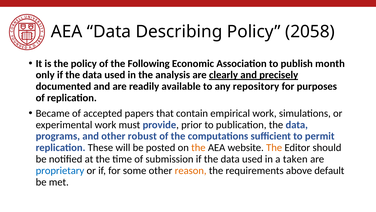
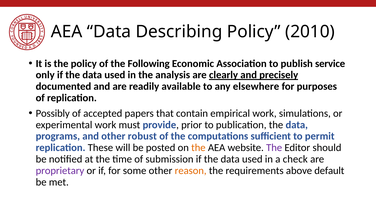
2058: 2058 -> 2010
month: month -> service
repository: repository -> elsewhere
Became: Became -> Possibly
The at (274, 147) colour: orange -> purple
taken: taken -> check
proprietary colour: blue -> purple
